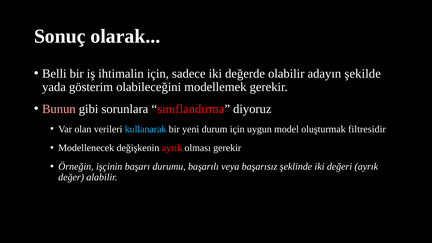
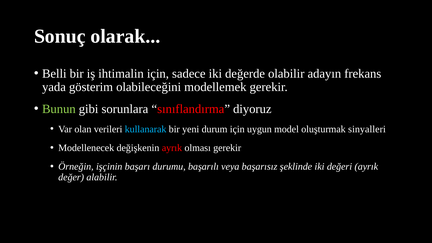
şekilde: şekilde -> frekans
Bunun colour: pink -> light green
filtresidir: filtresidir -> sinyalleri
